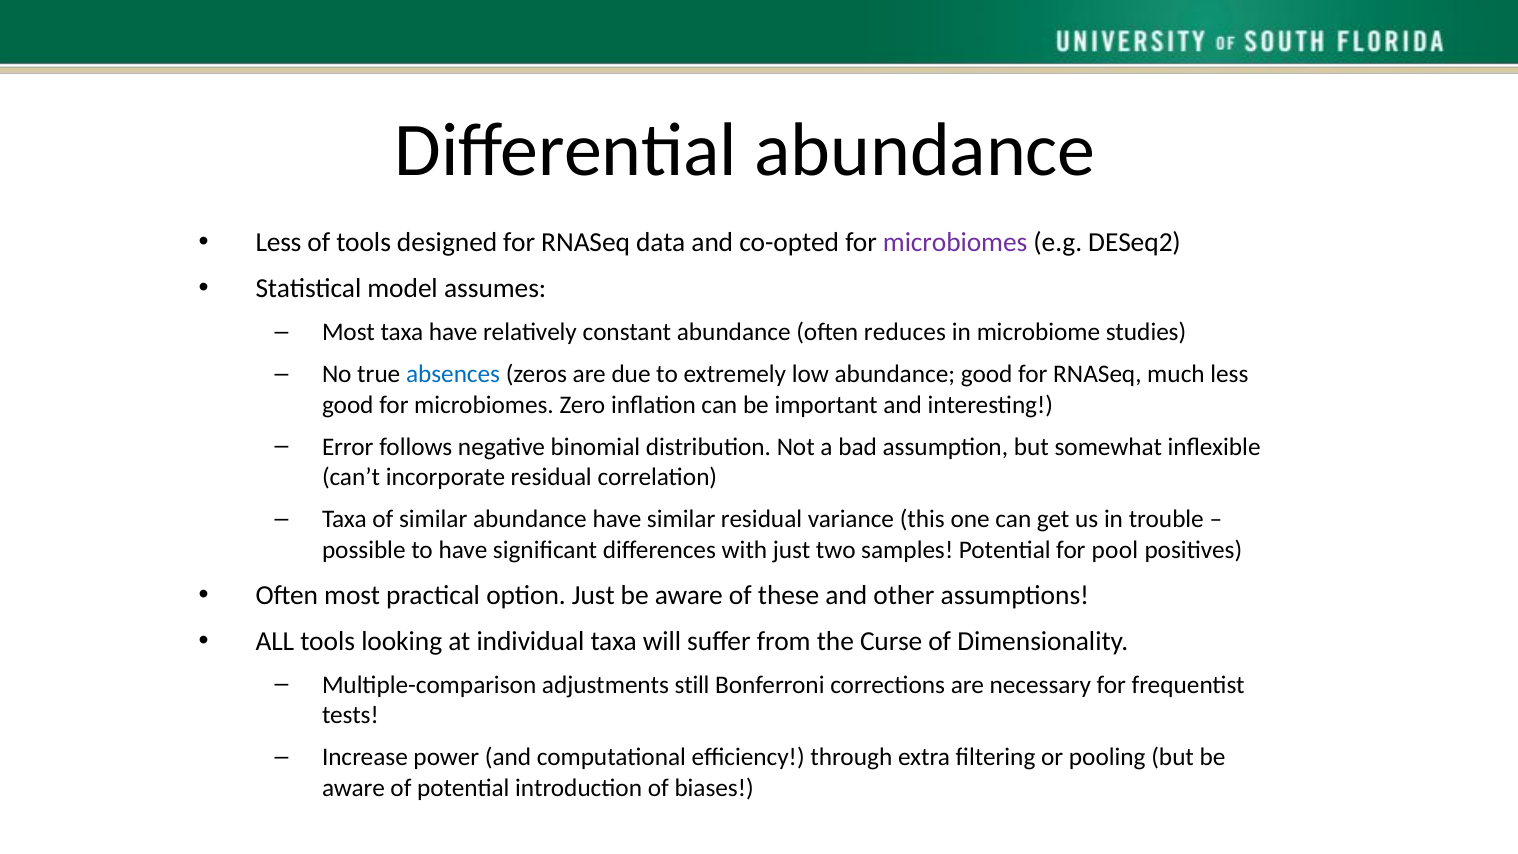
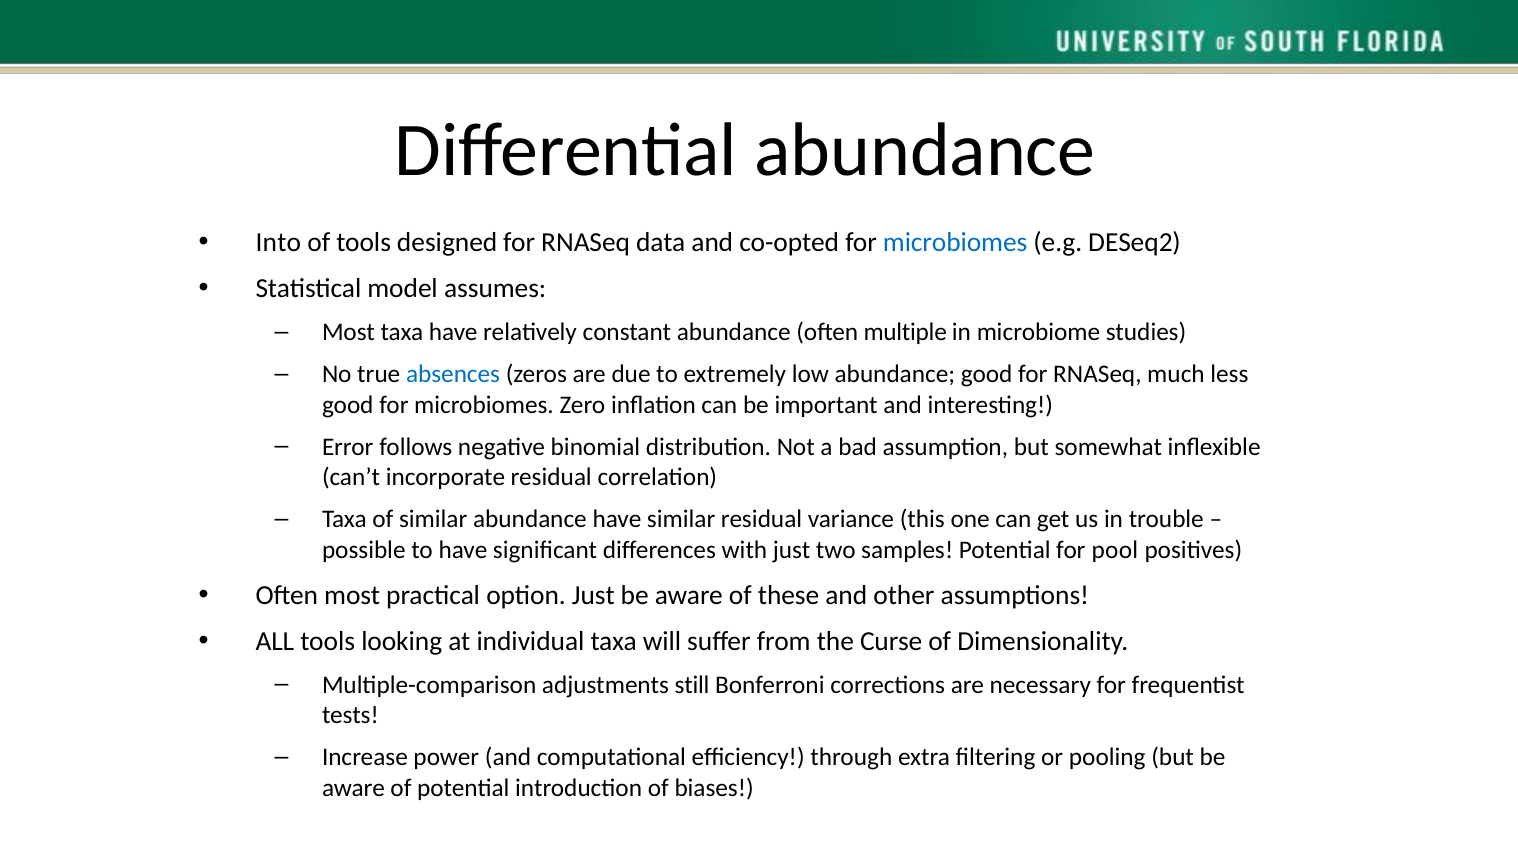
Less at (279, 242): Less -> Into
microbiomes at (955, 242) colour: purple -> blue
reduces: reduces -> multiple
